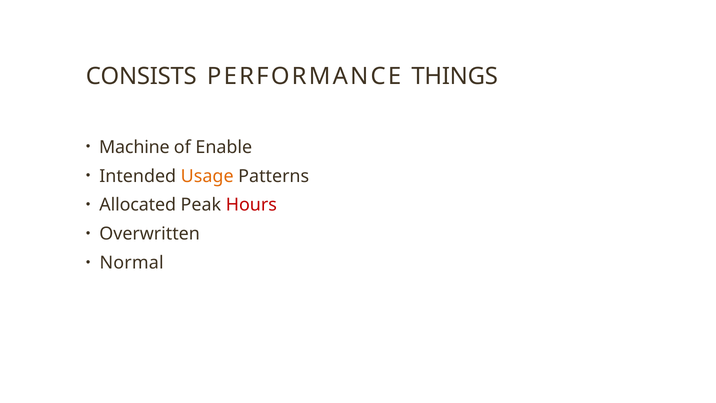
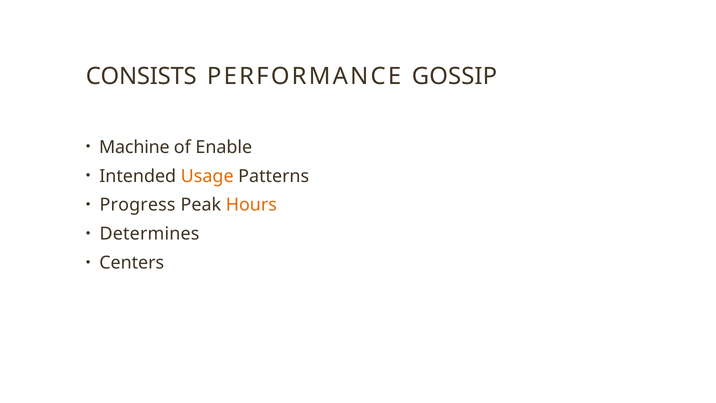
THINGS: THINGS -> GOSSIP
Allocated: Allocated -> Progress
Hours colour: red -> orange
Overwritten: Overwritten -> Determines
Normal: Normal -> Centers
